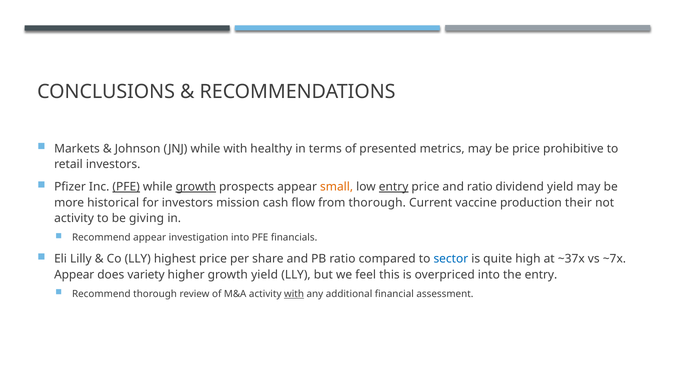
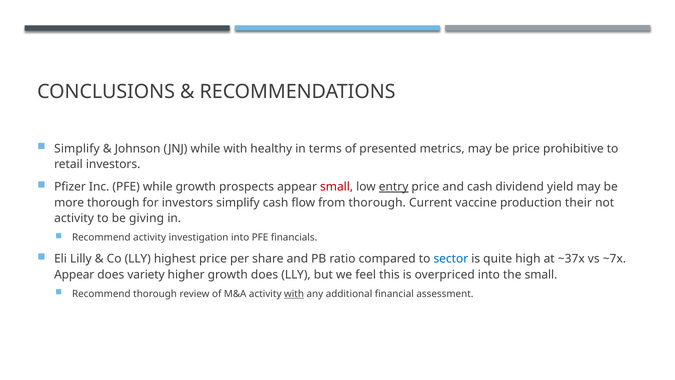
Markets at (77, 149): Markets -> Simplify
PFE at (126, 187) underline: present -> none
growth at (196, 187) underline: present -> none
small at (337, 187) colour: orange -> red
and ratio: ratio -> cash
more historical: historical -> thorough
investors mission: mission -> simplify
Recommend appear: appear -> activity
growth yield: yield -> does
the entry: entry -> small
